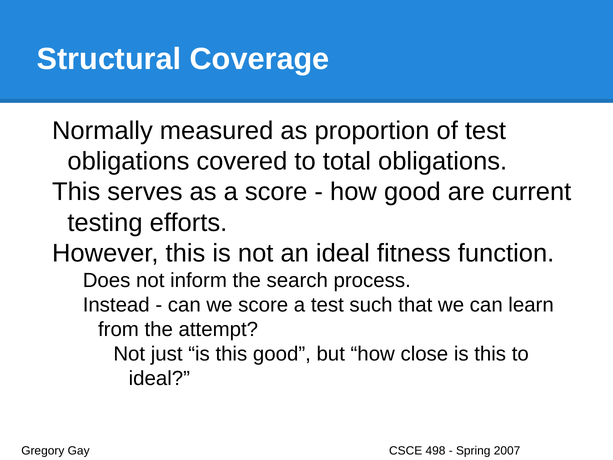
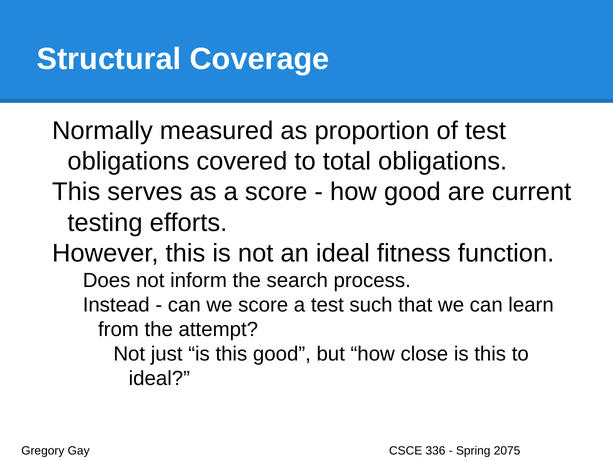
498: 498 -> 336
2007: 2007 -> 2075
